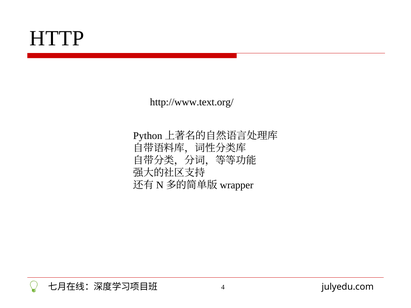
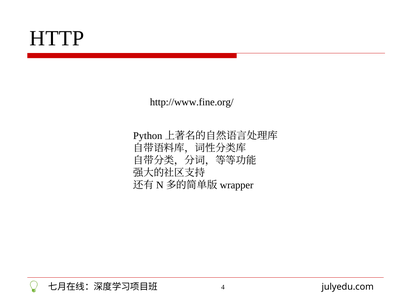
http://www.text.org/: http://www.text.org/ -> http://www.fine.org/
